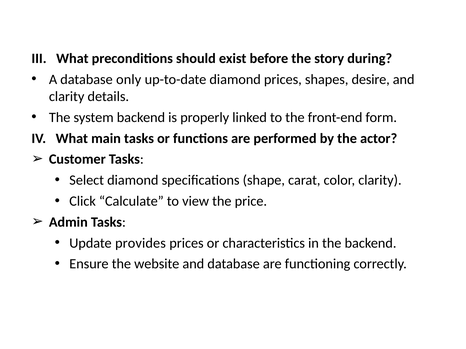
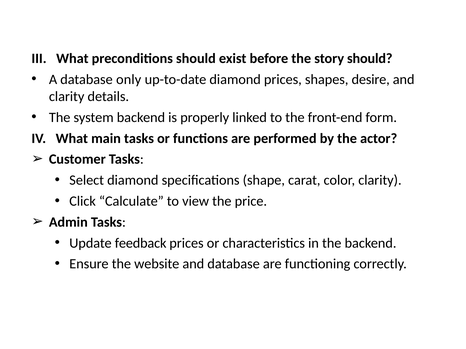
story during: during -> should
provides: provides -> feedback
